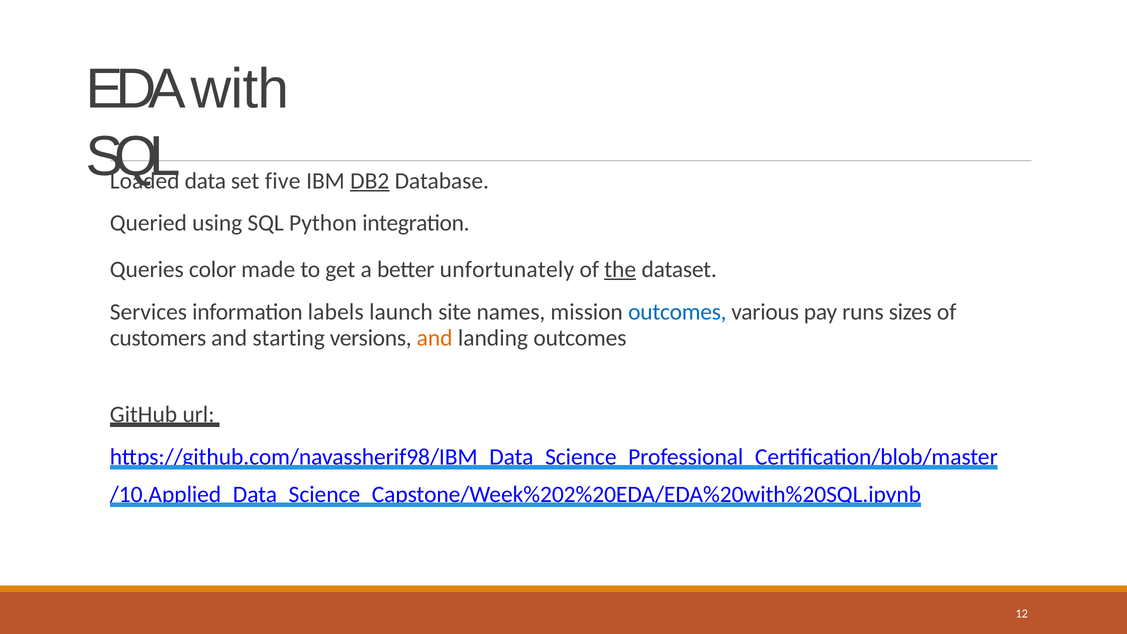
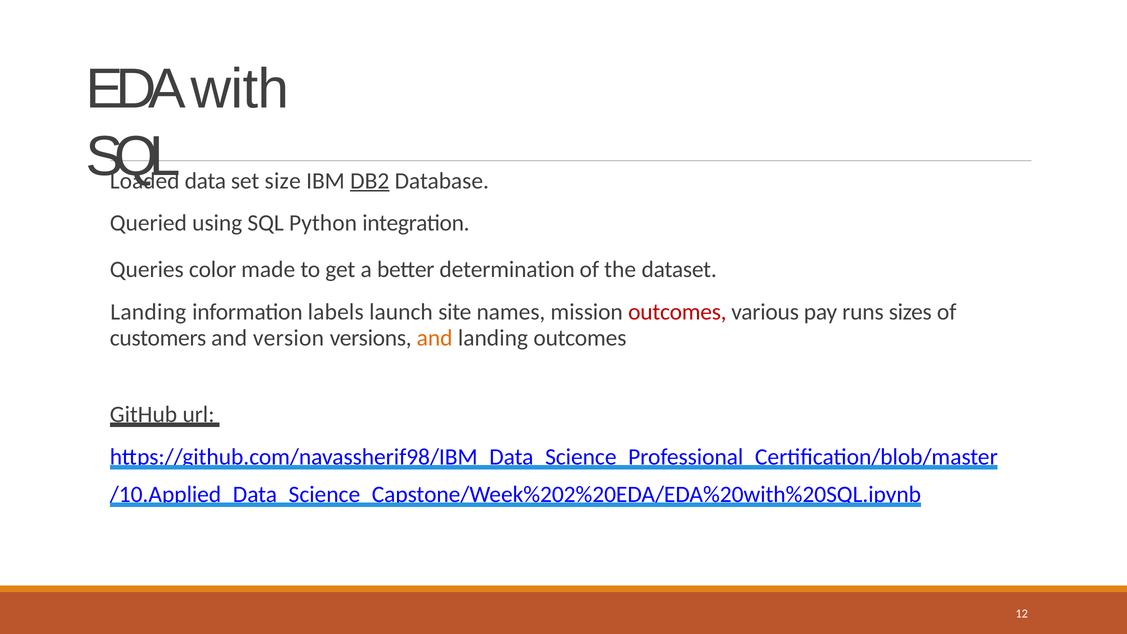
five: five -> size
unfortunately: unfortunately -> determination
the underline: present -> none
Services at (148, 312): Services -> Landing
outcomes at (677, 312) colour: blue -> red
starting: starting -> version
